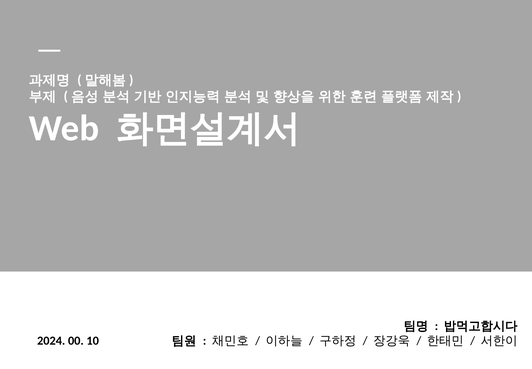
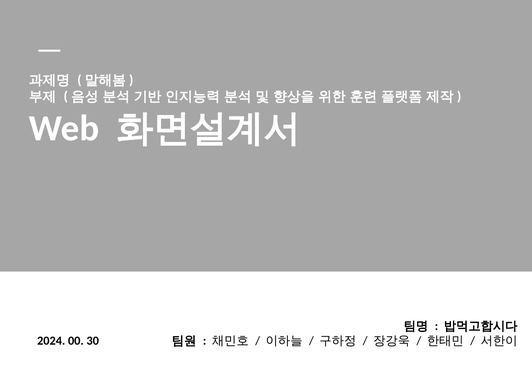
10: 10 -> 30
